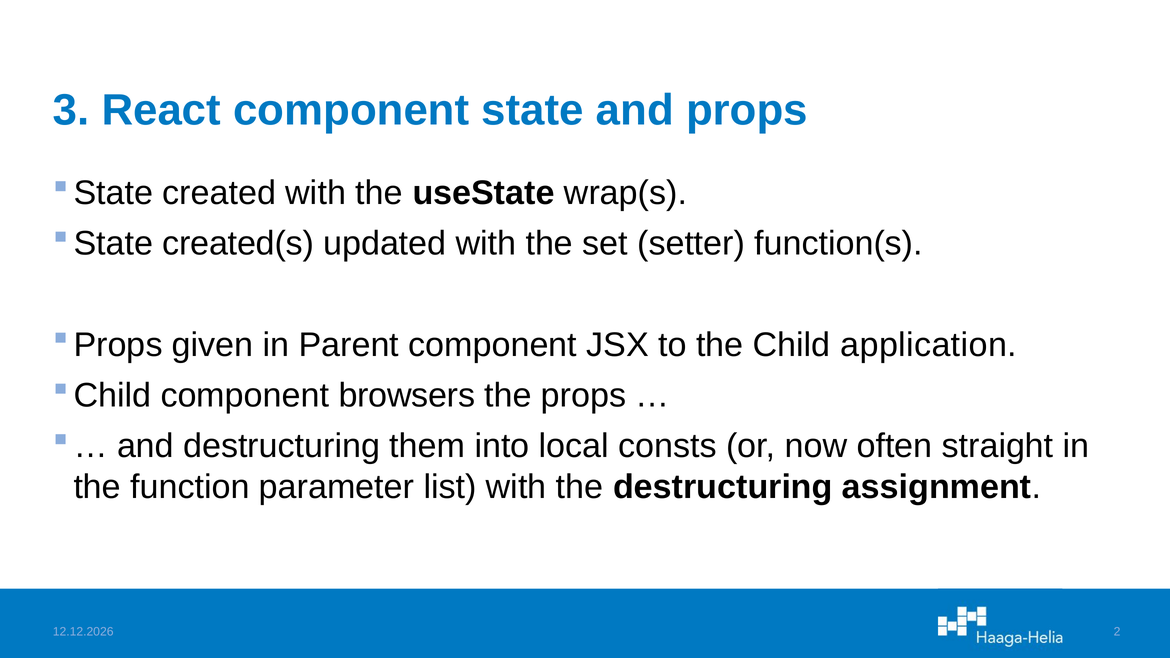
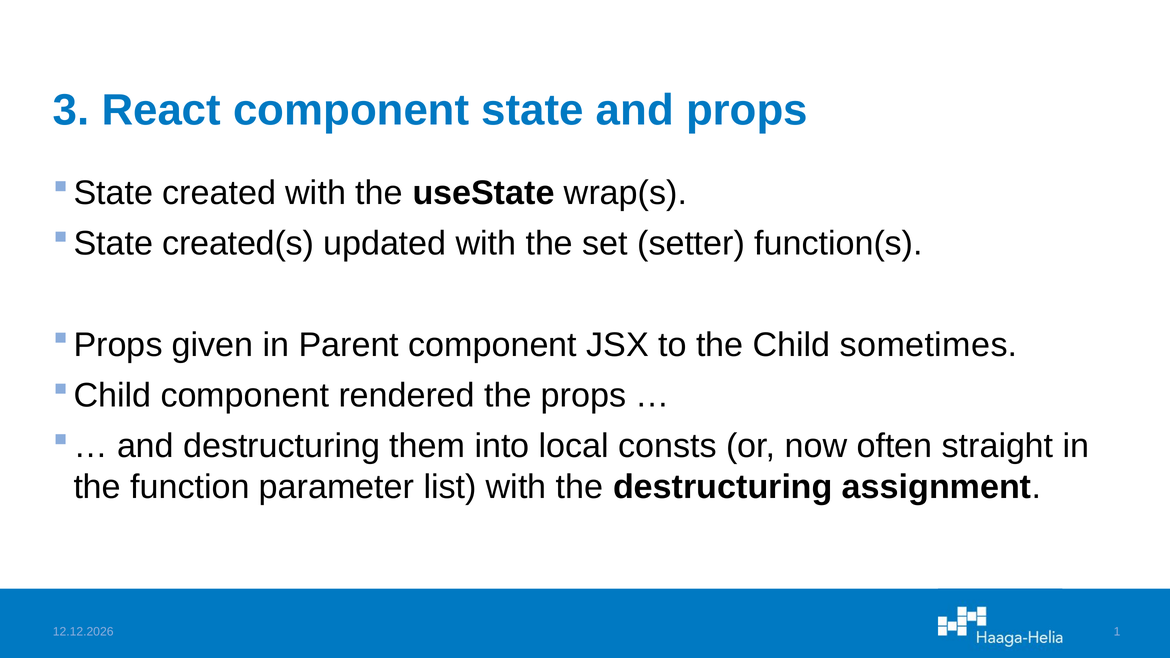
application: application -> sometimes
browsers: browsers -> rendered
2: 2 -> 1
